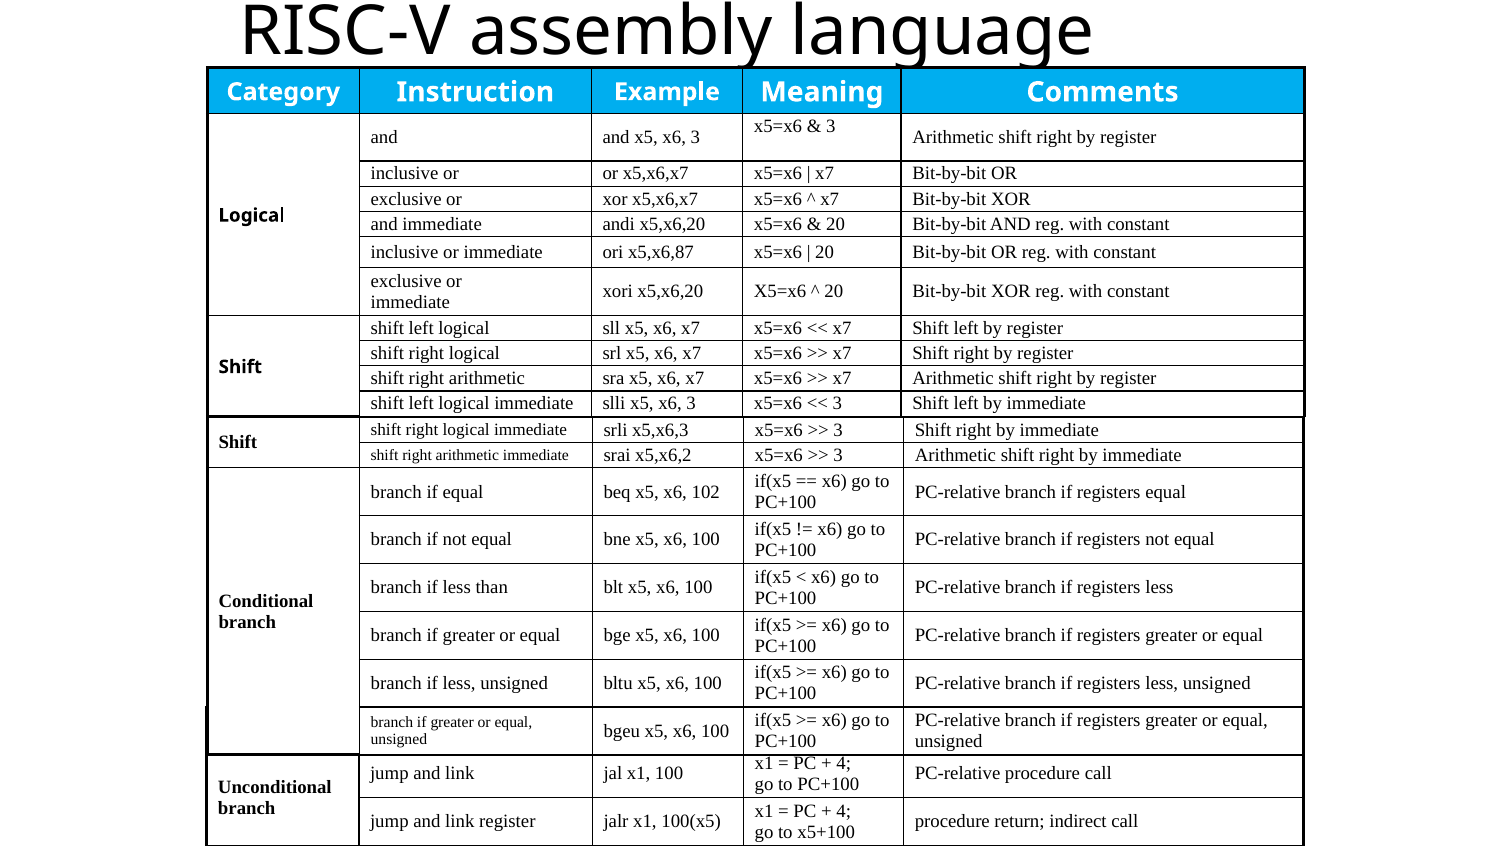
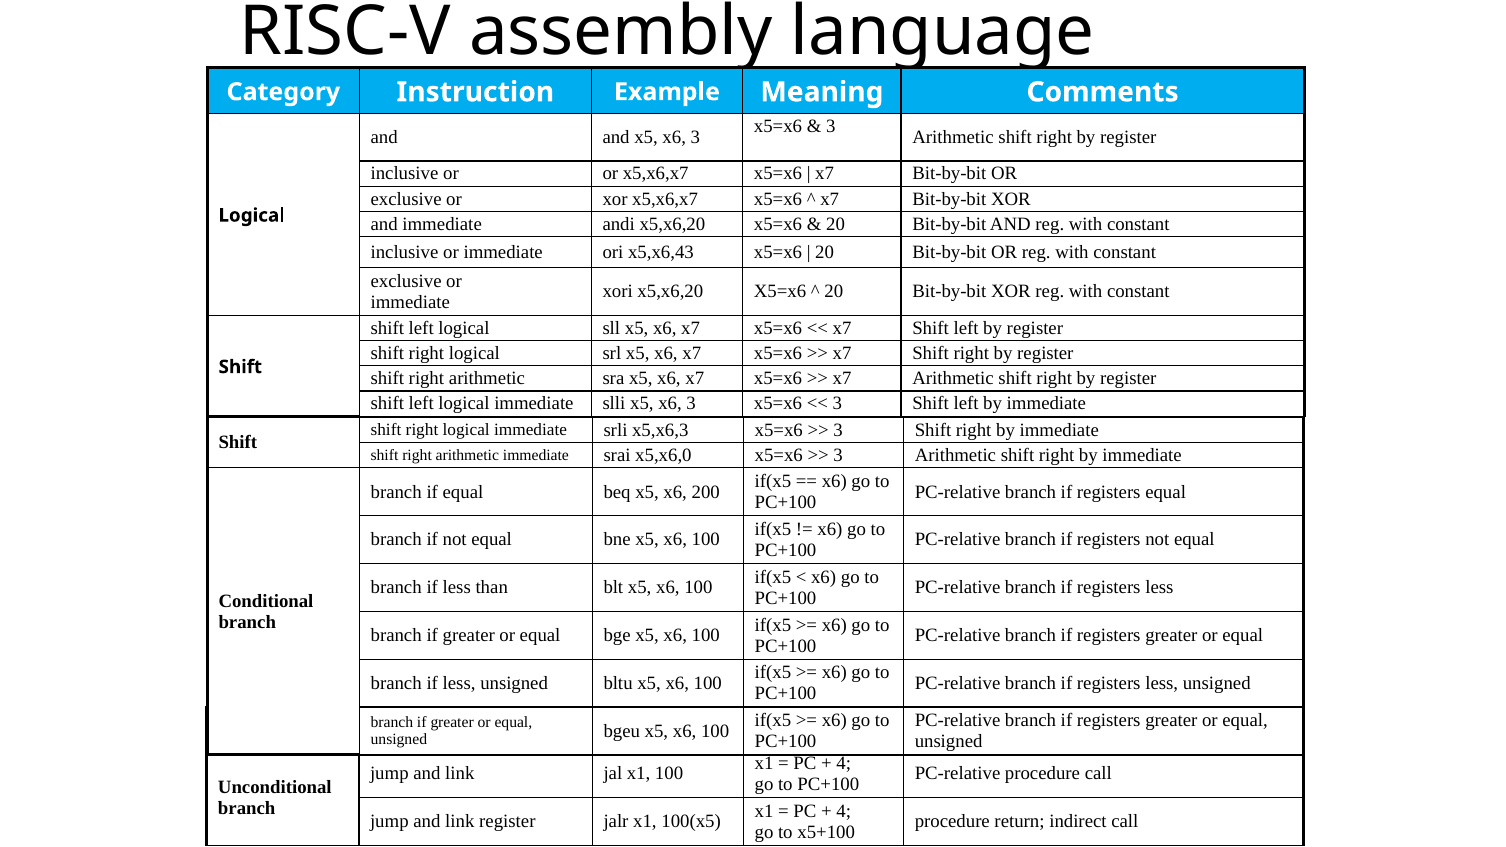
x5,x6,87: x5,x6,87 -> x5,x6,43
x5,x6,2: x5,x6,2 -> x5,x6,0
102: 102 -> 200
